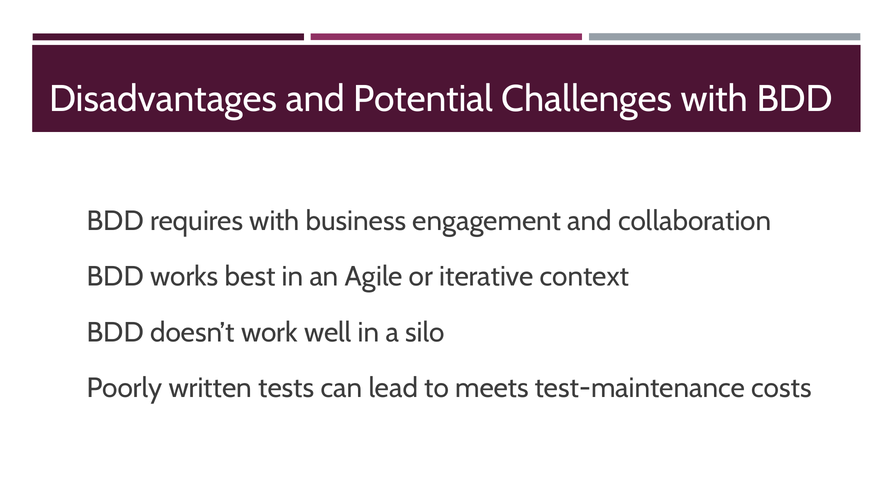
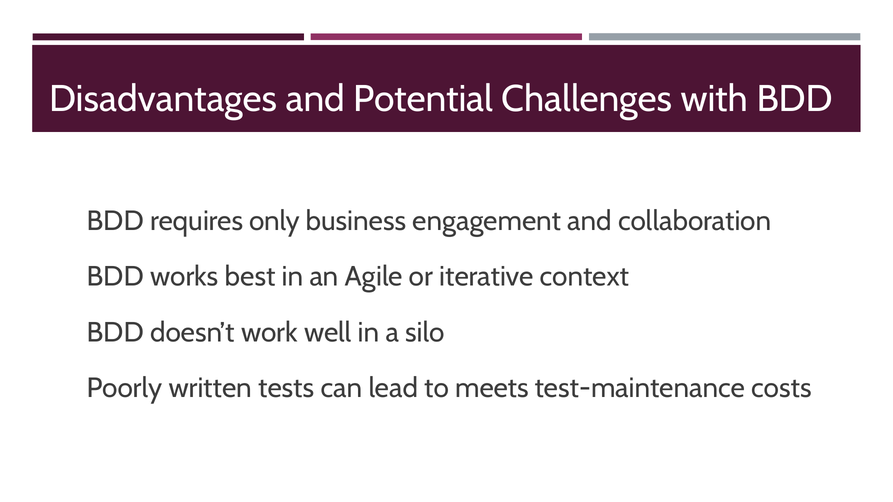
requires with: with -> only
